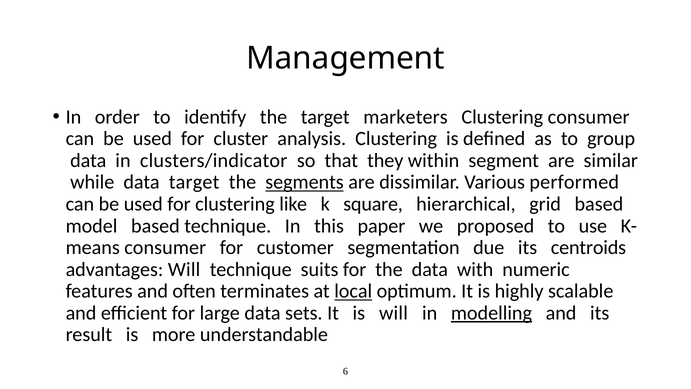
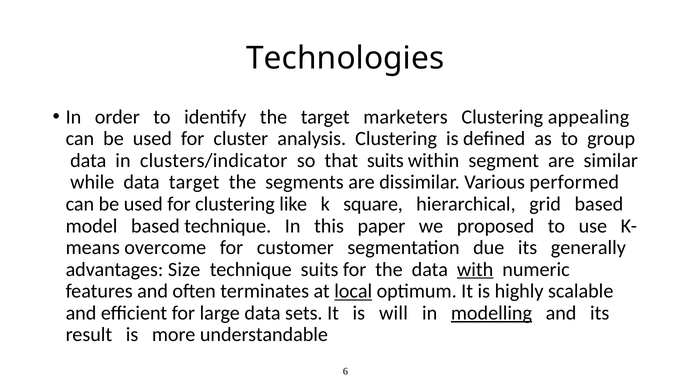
Management: Management -> Technologies
Clustering consumer: consumer -> appealing
that they: they -> suits
segments underline: present -> none
means consumer: consumer -> overcome
centroids: centroids -> generally
advantages Will: Will -> Size
with underline: none -> present
